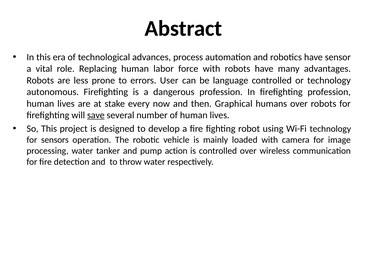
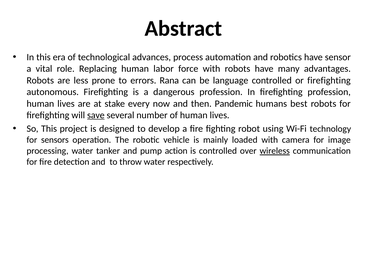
User: User -> Rana
or technology: technology -> firefighting
Graphical: Graphical -> Pandemic
humans over: over -> best
wireless underline: none -> present
